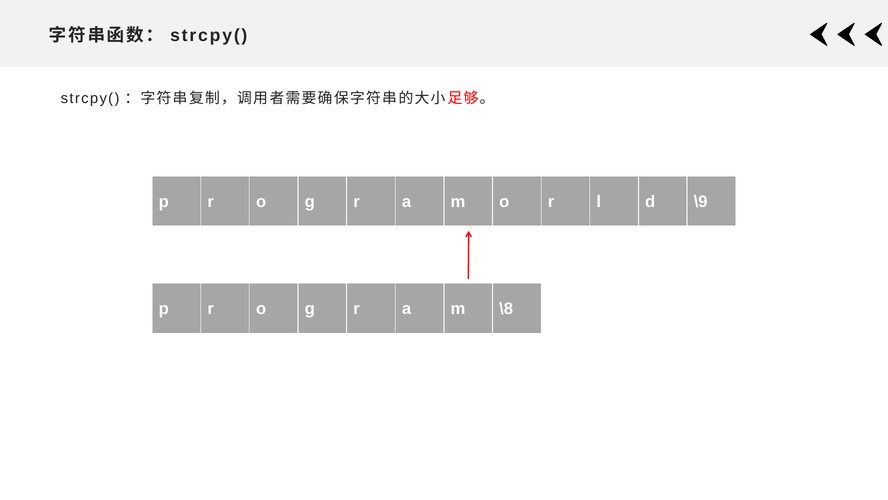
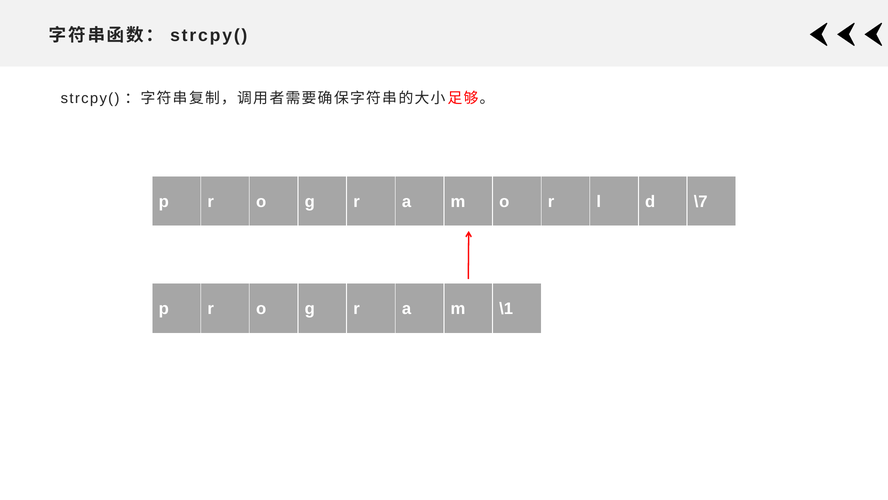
\9: \9 -> \7
\8: \8 -> \1
